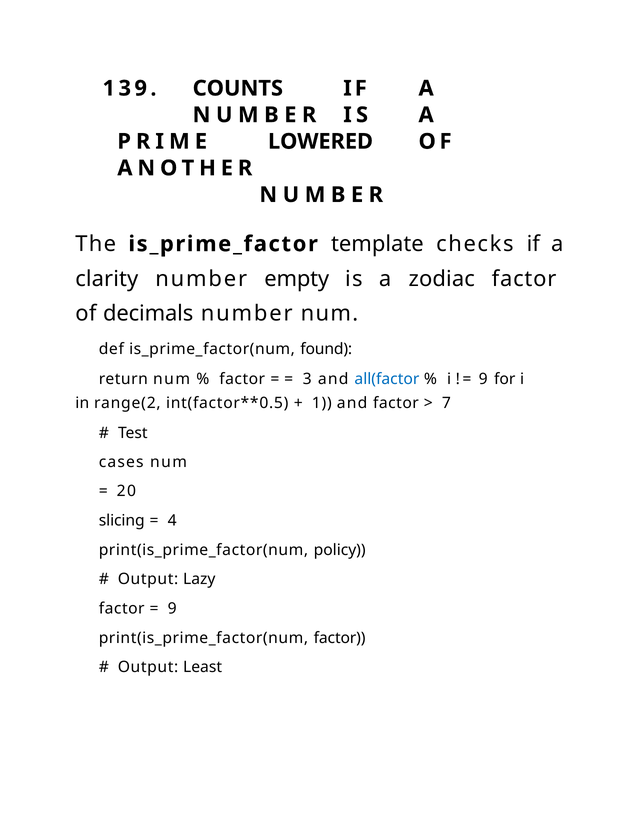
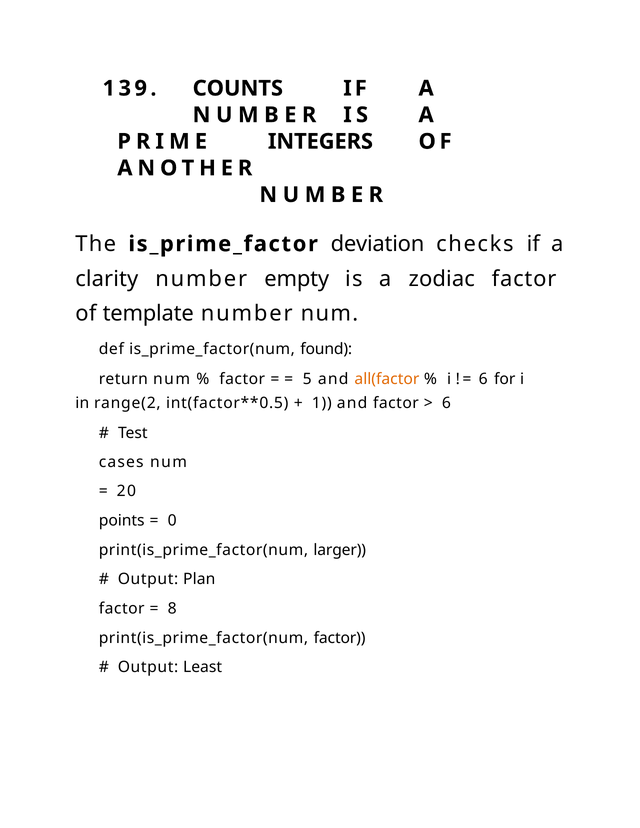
LOWERED: LOWERED -> INTEGERS
template: template -> deviation
decimals: decimals -> template
3: 3 -> 5
all(factor colour: blue -> orange
9 at (483, 379): 9 -> 6
7 at (446, 403): 7 -> 6
slicing: slicing -> points
4: 4 -> 0
policy: policy -> larger
Lazy: Lazy -> Plan
9 at (172, 609): 9 -> 8
